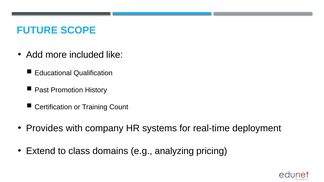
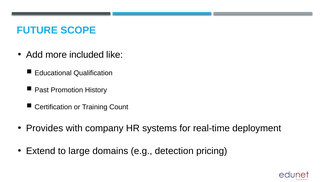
class: class -> large
analyzing: analyzing -> detection
